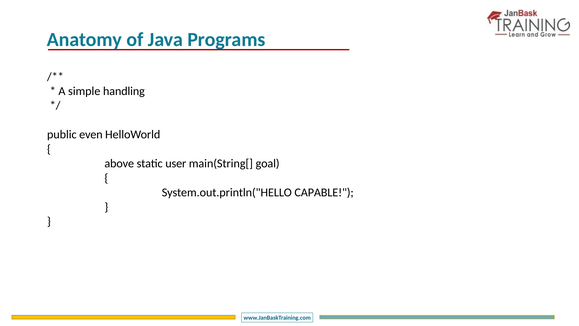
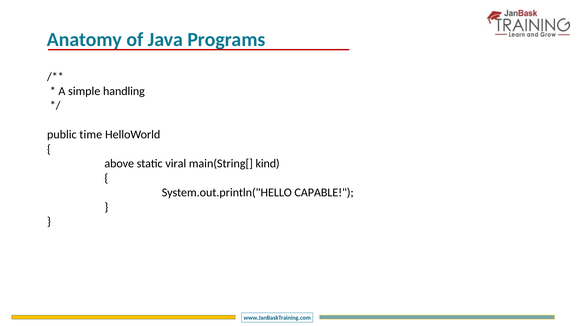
even: even -> time
user: user -> viral
goal: goal -> kind
